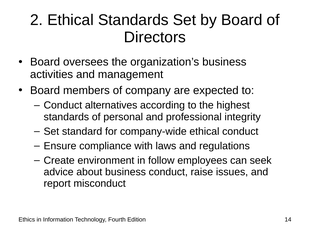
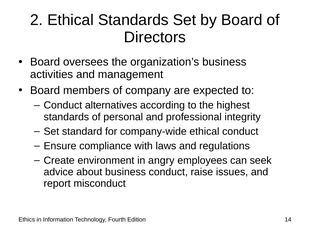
follow: follow -> angry
